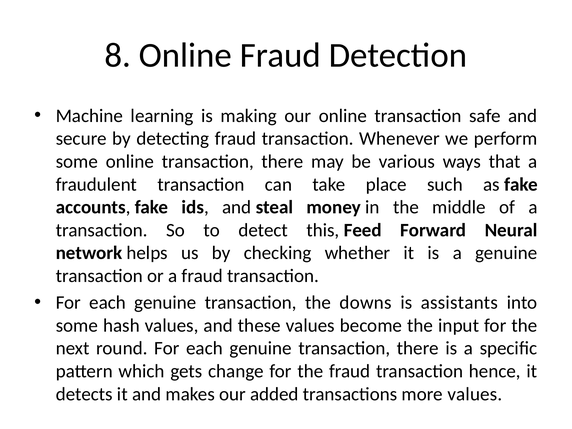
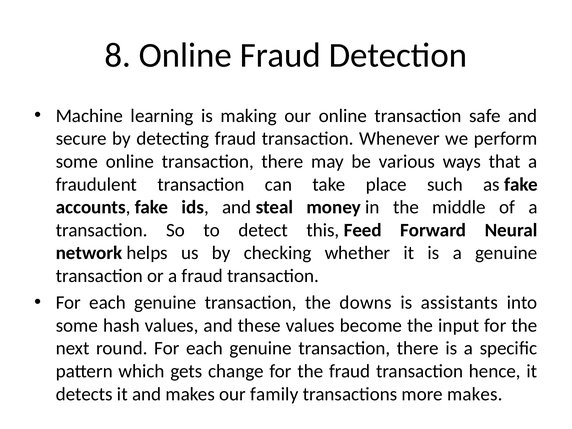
added: added -> family
more values: values -> makes
